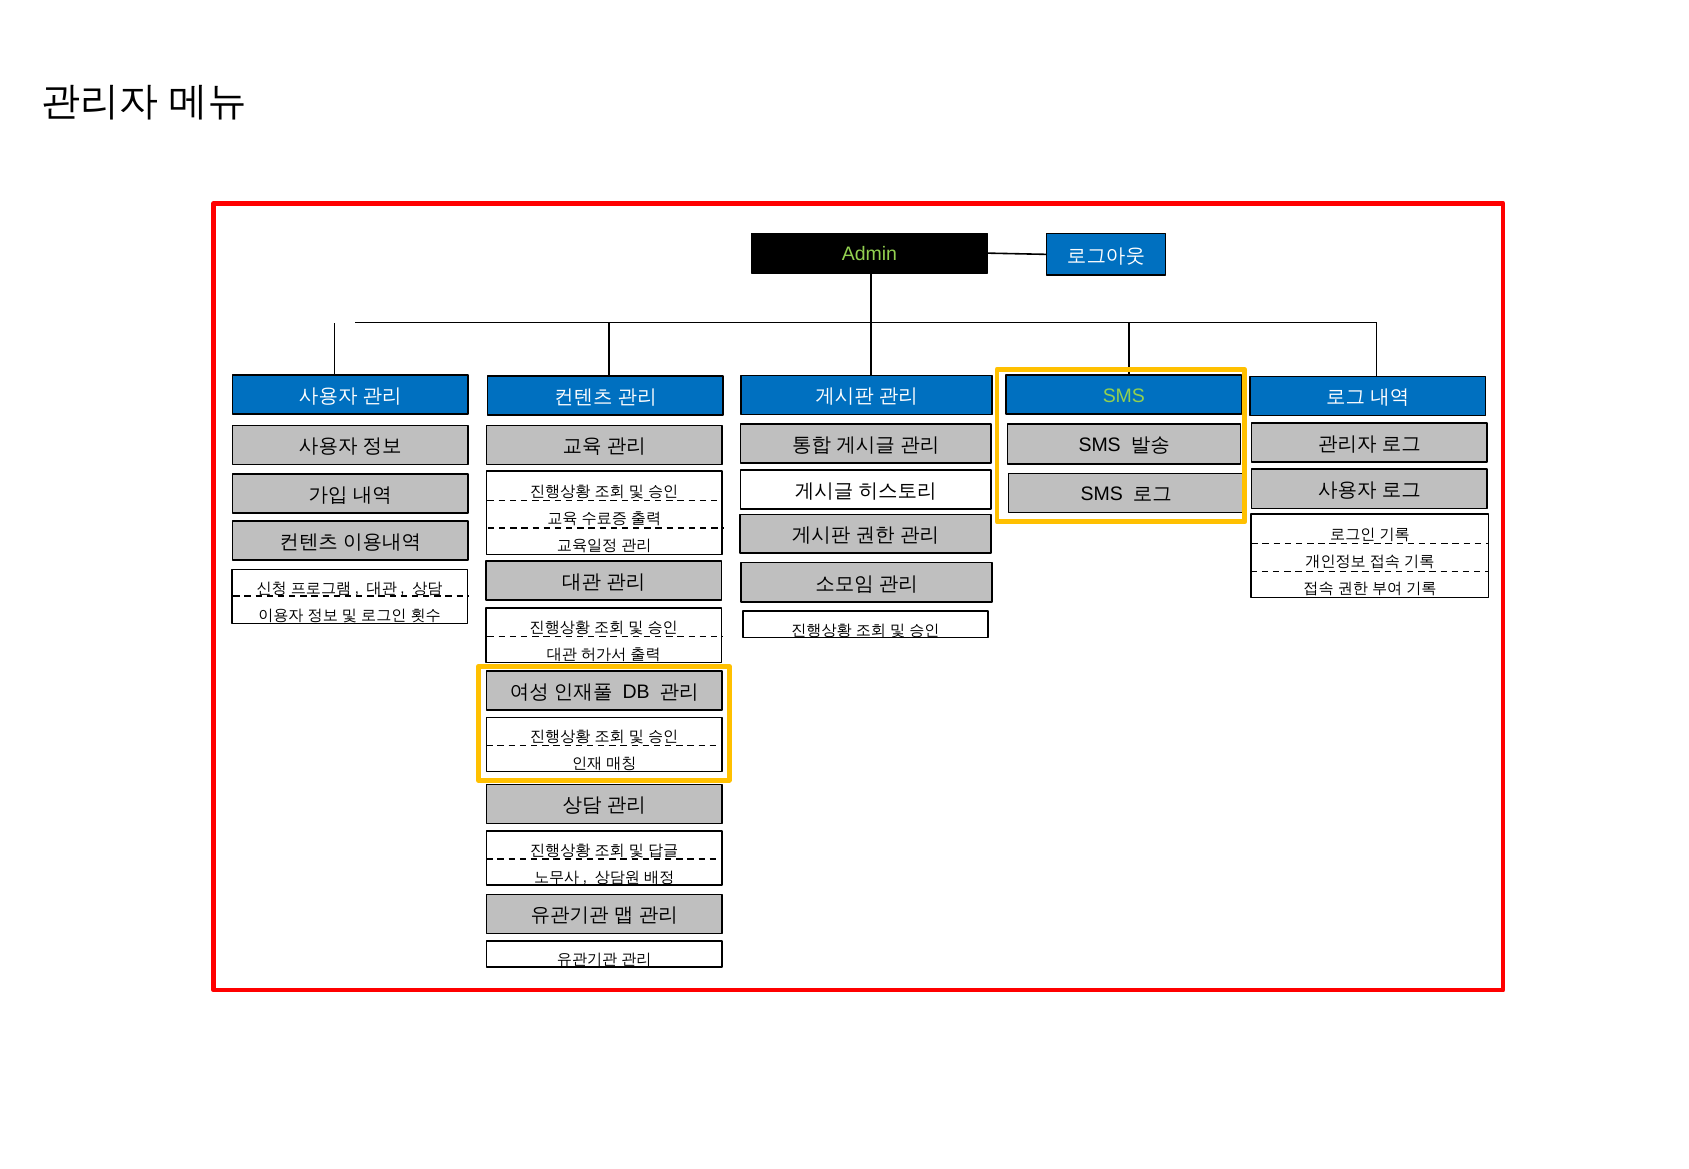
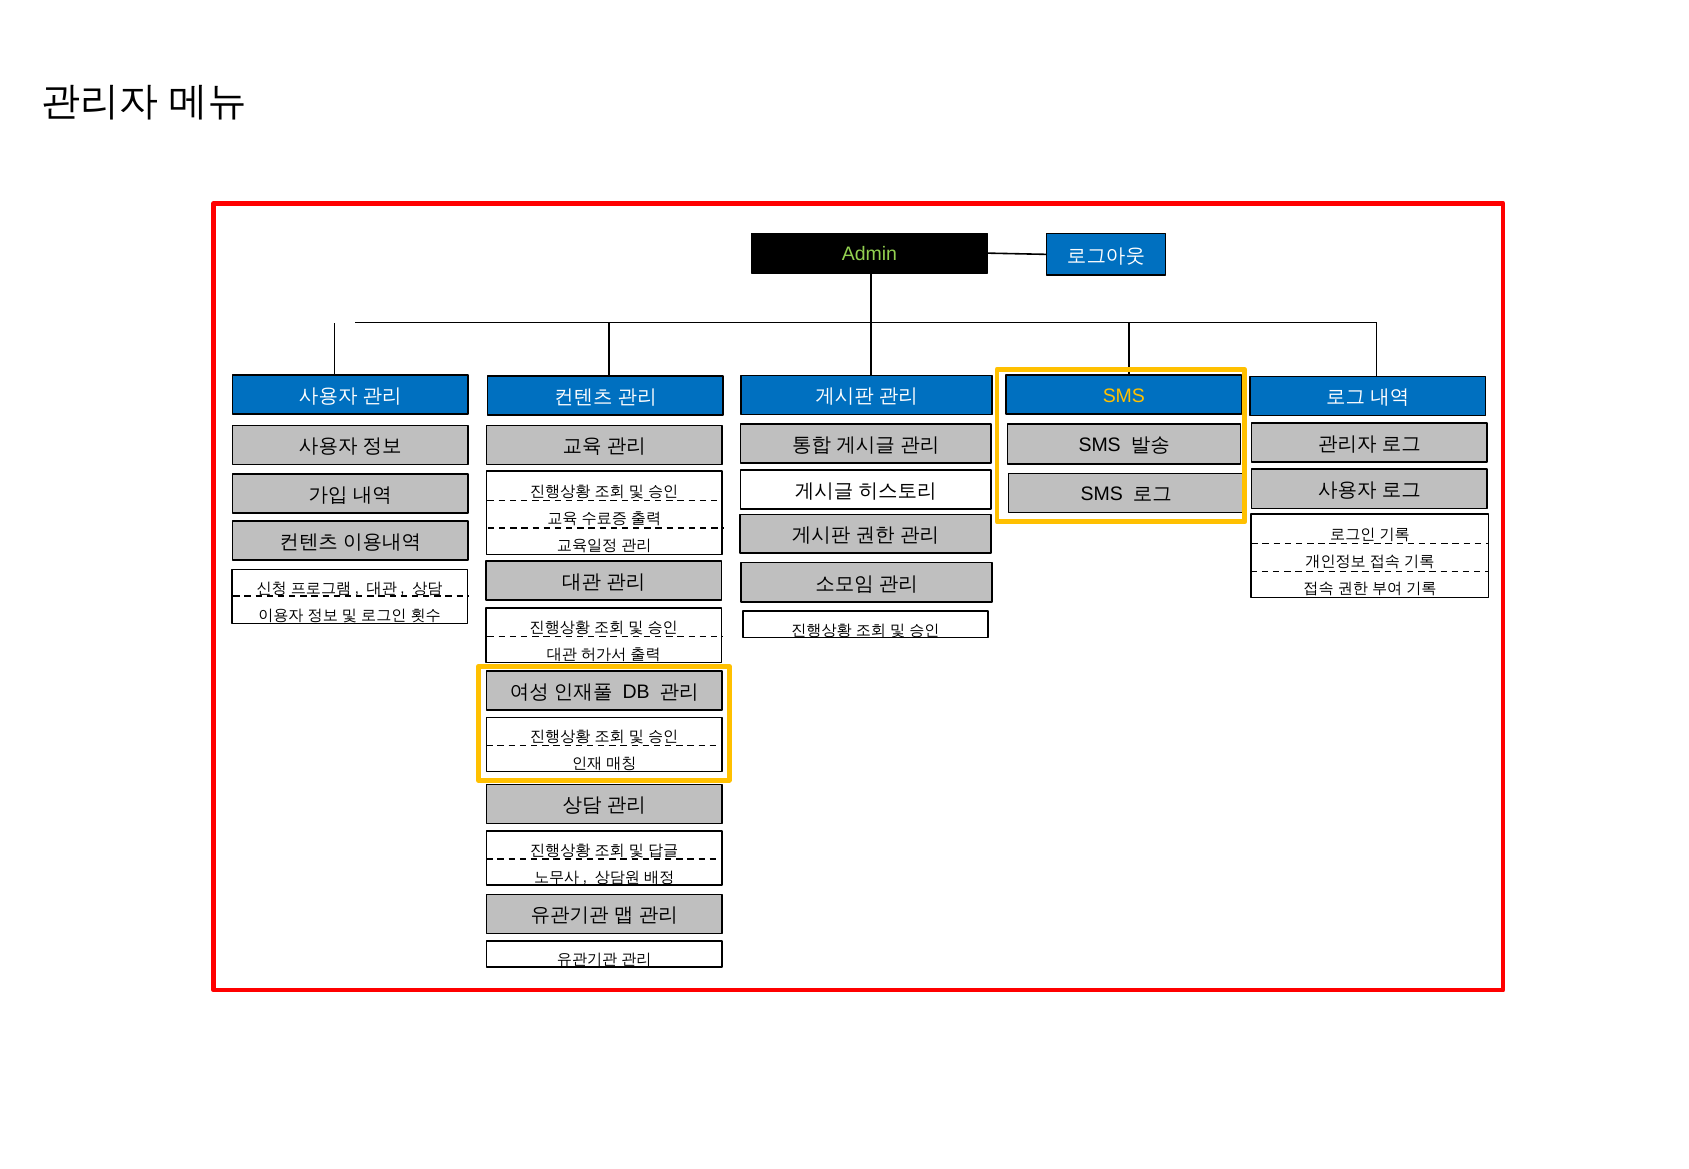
SMS at (1124, 396) colour: light green -> yellow
